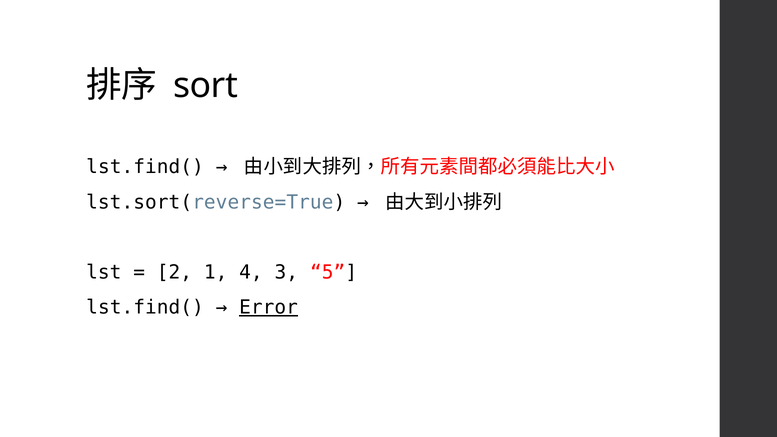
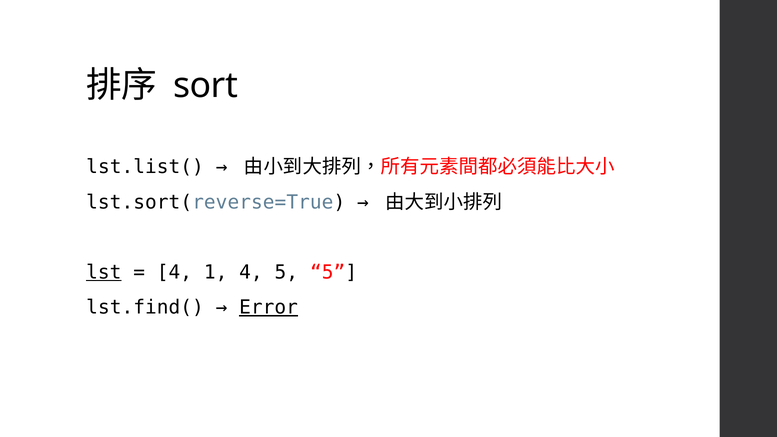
lst.find( at (145, 167): lst.find( -> lst.list(
lst underline: none -> present
2 at (174, 272): 2 -> 4
4 3: 3 -> 5
